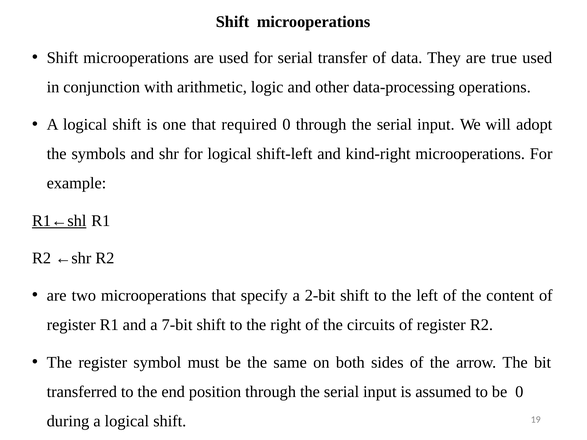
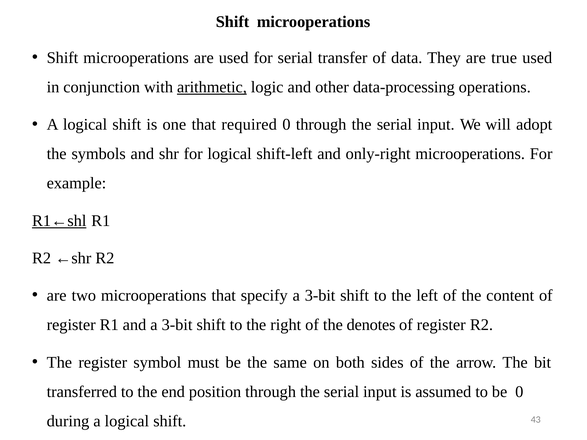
arithmetic underline: none -> present
kind-right: kind-right -> only-right
specify a 2-bit: 2-bit -> 3-bit
and a 7-bit: 7-bit -> 3-bit
circuits: circuits -> denotes
19: 19 -> 43
